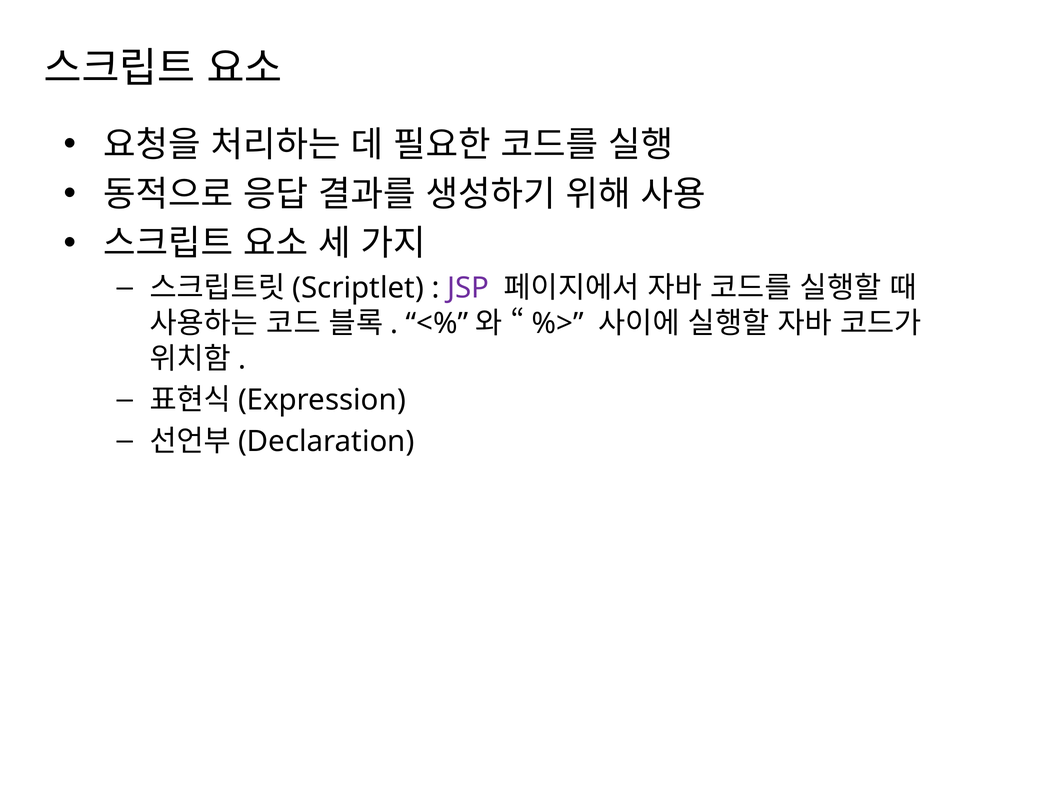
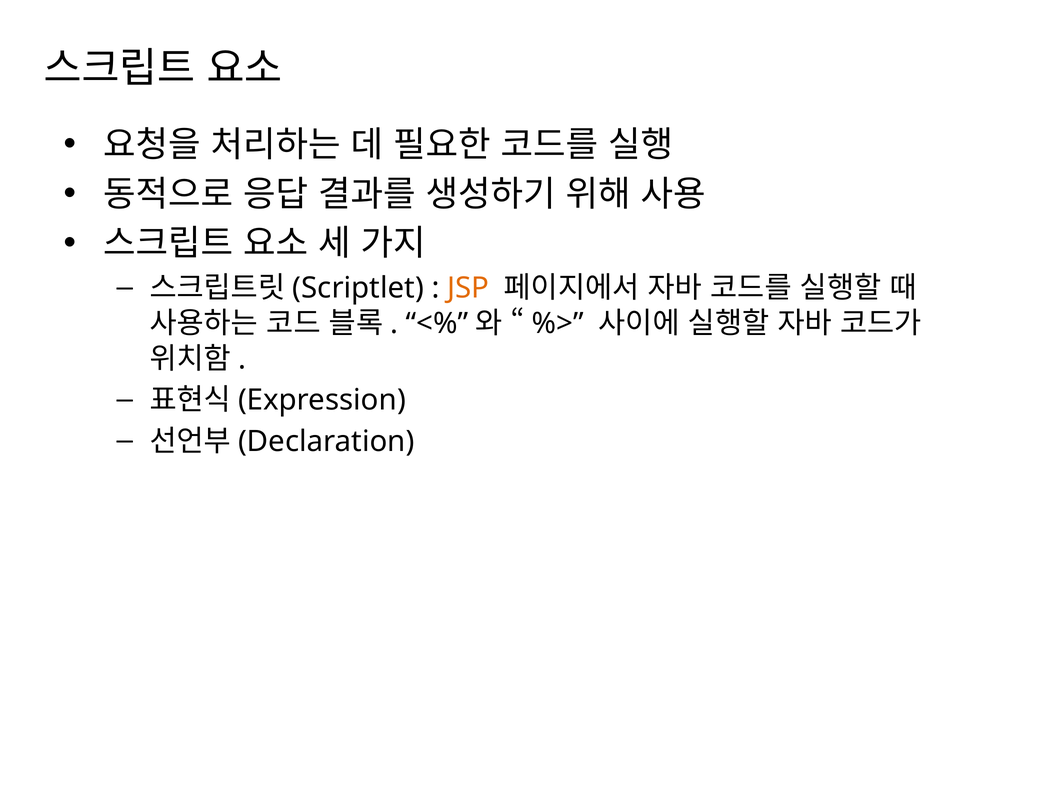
JSP colour: purple -> orange
